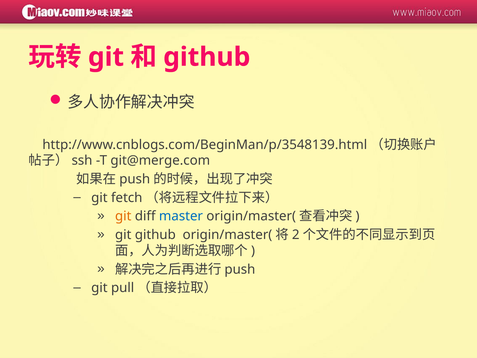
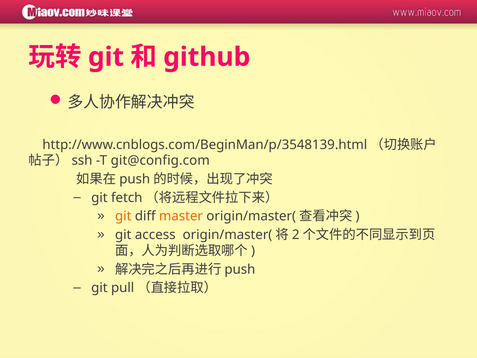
git@merge.com: git@merge.com -> git@config.com
master colour: blue -> orange
git github: github -> access
